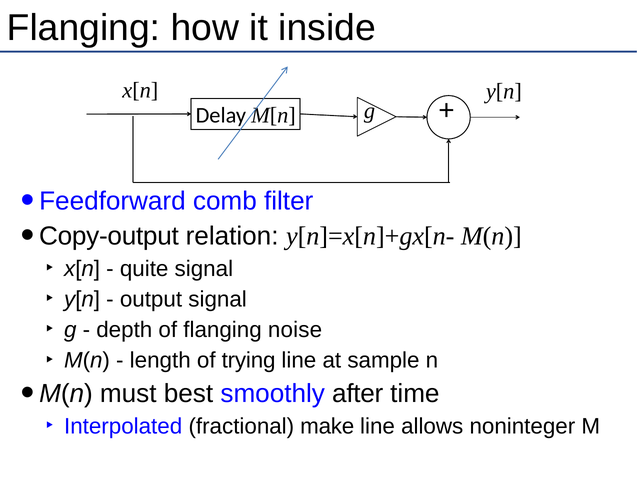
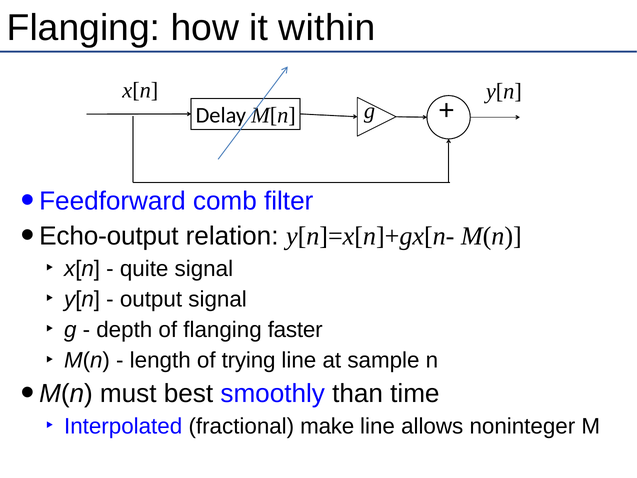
inside: inside -> within
Copy-output: Copy-output -> Echo-output
noise: noise -> faster
after: after -> than
